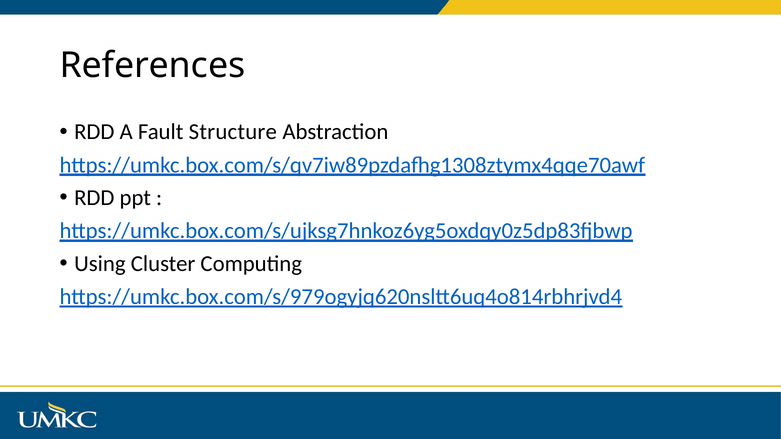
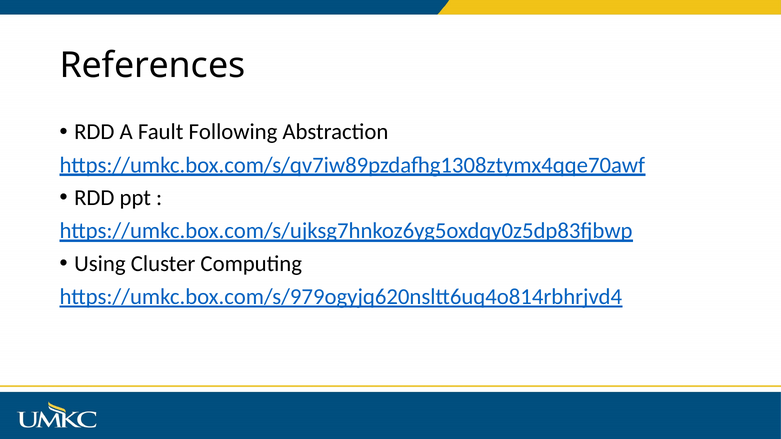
Structure: Structure -> Following
